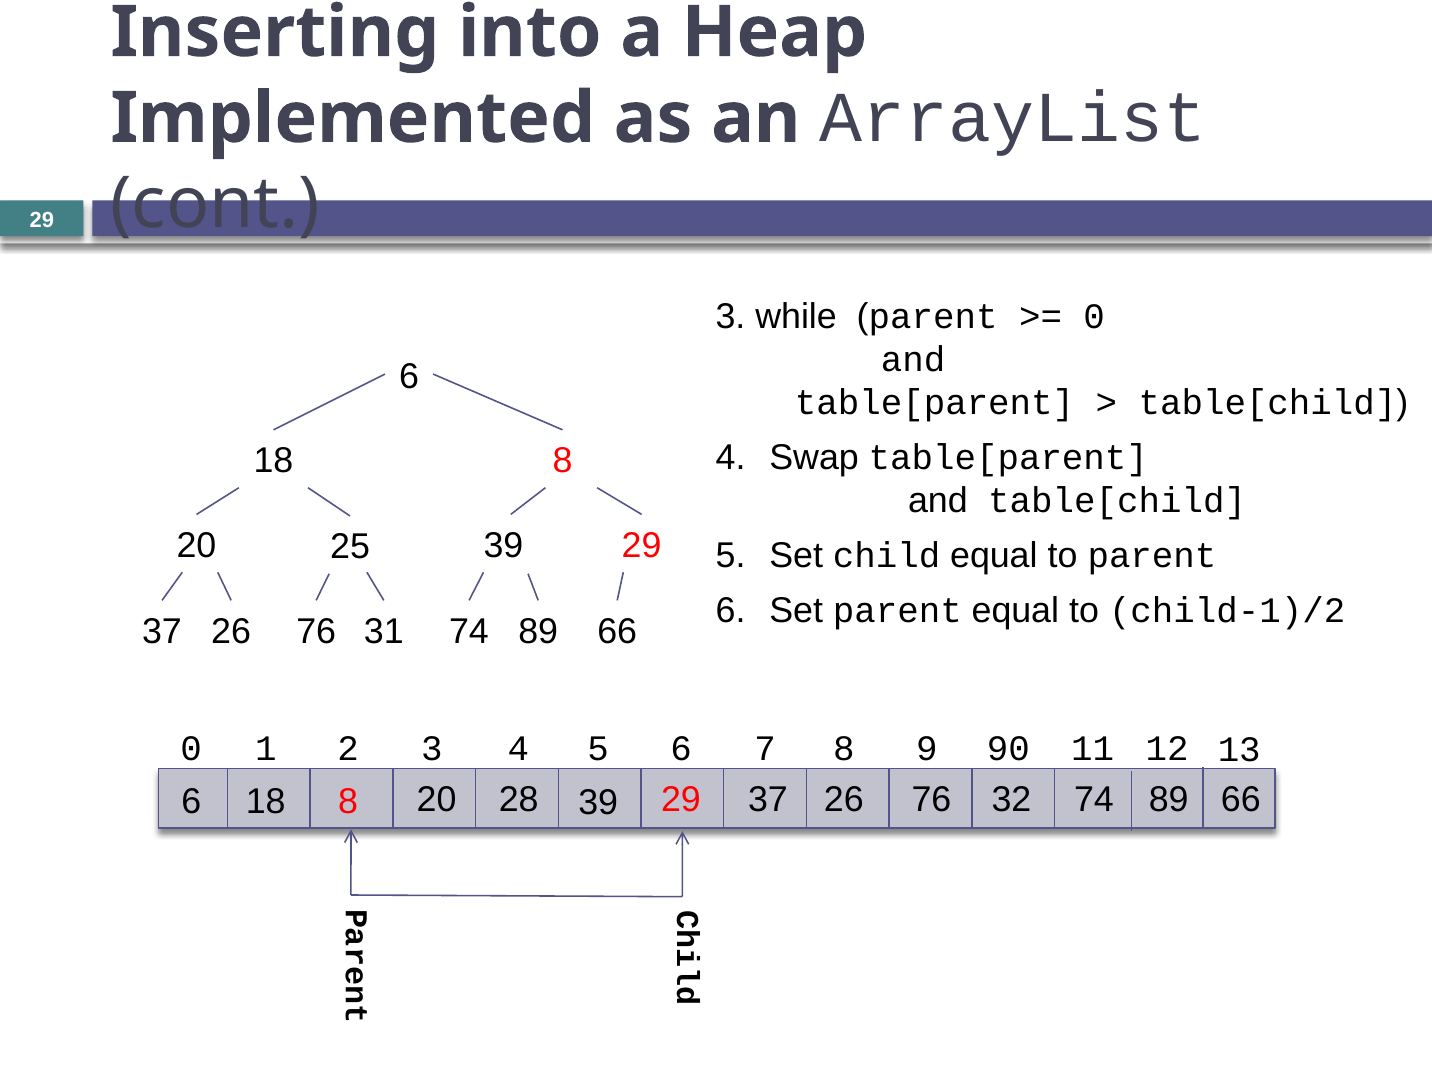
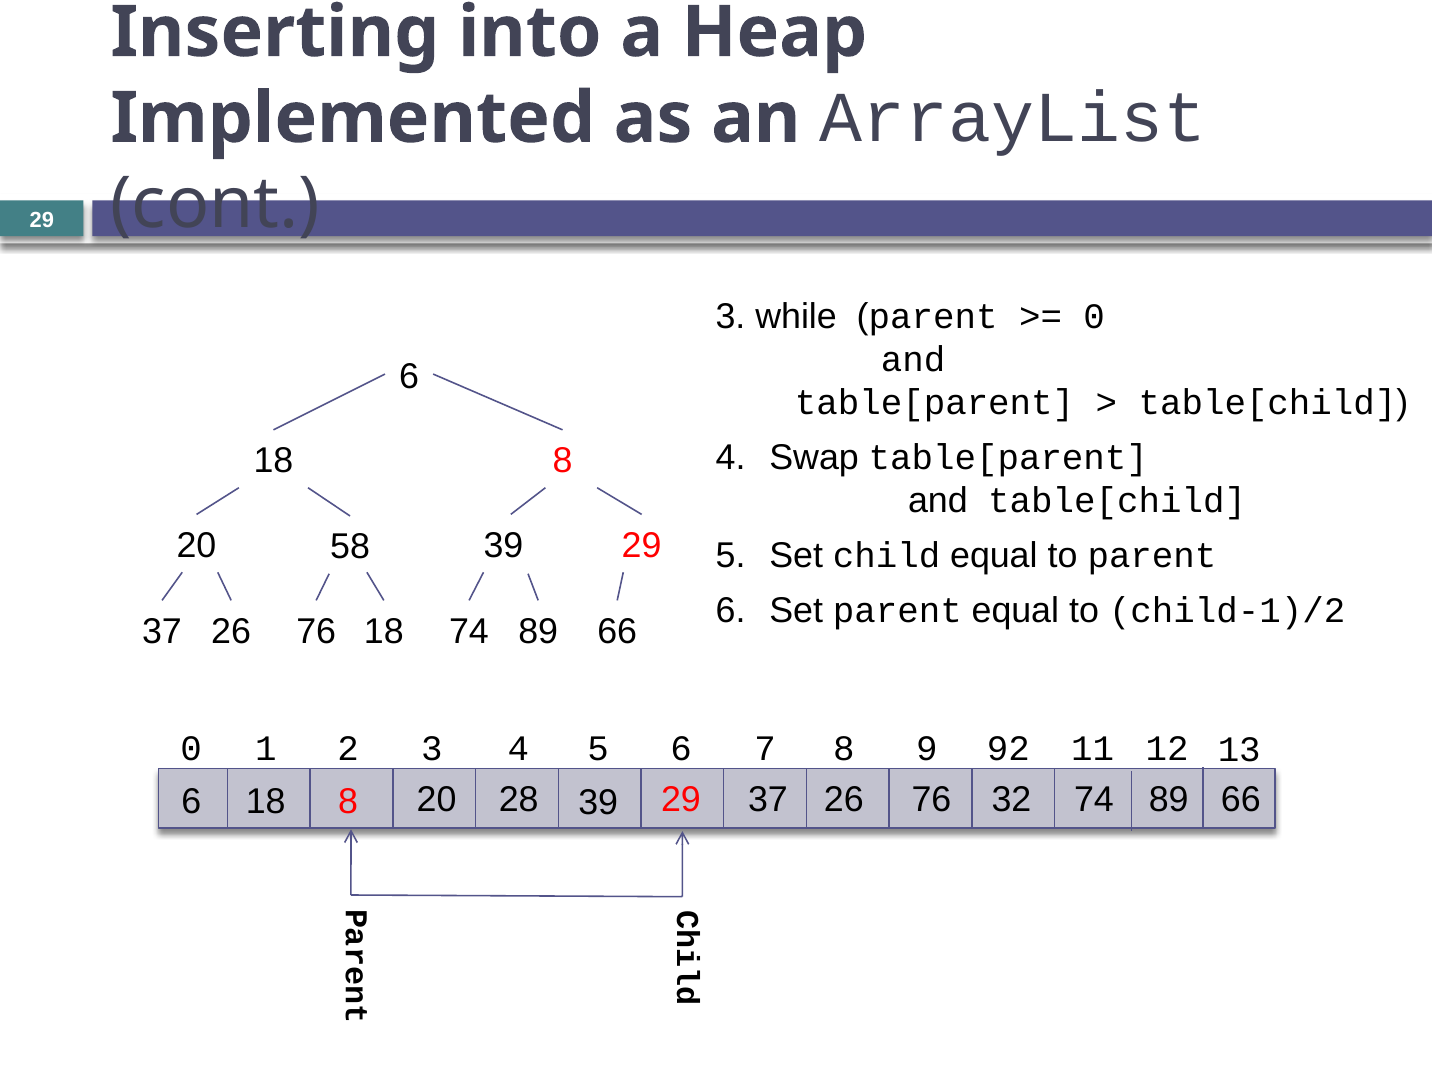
25: 25 -> 58
76 31: 31 -> 18
90: 90 -> 92
